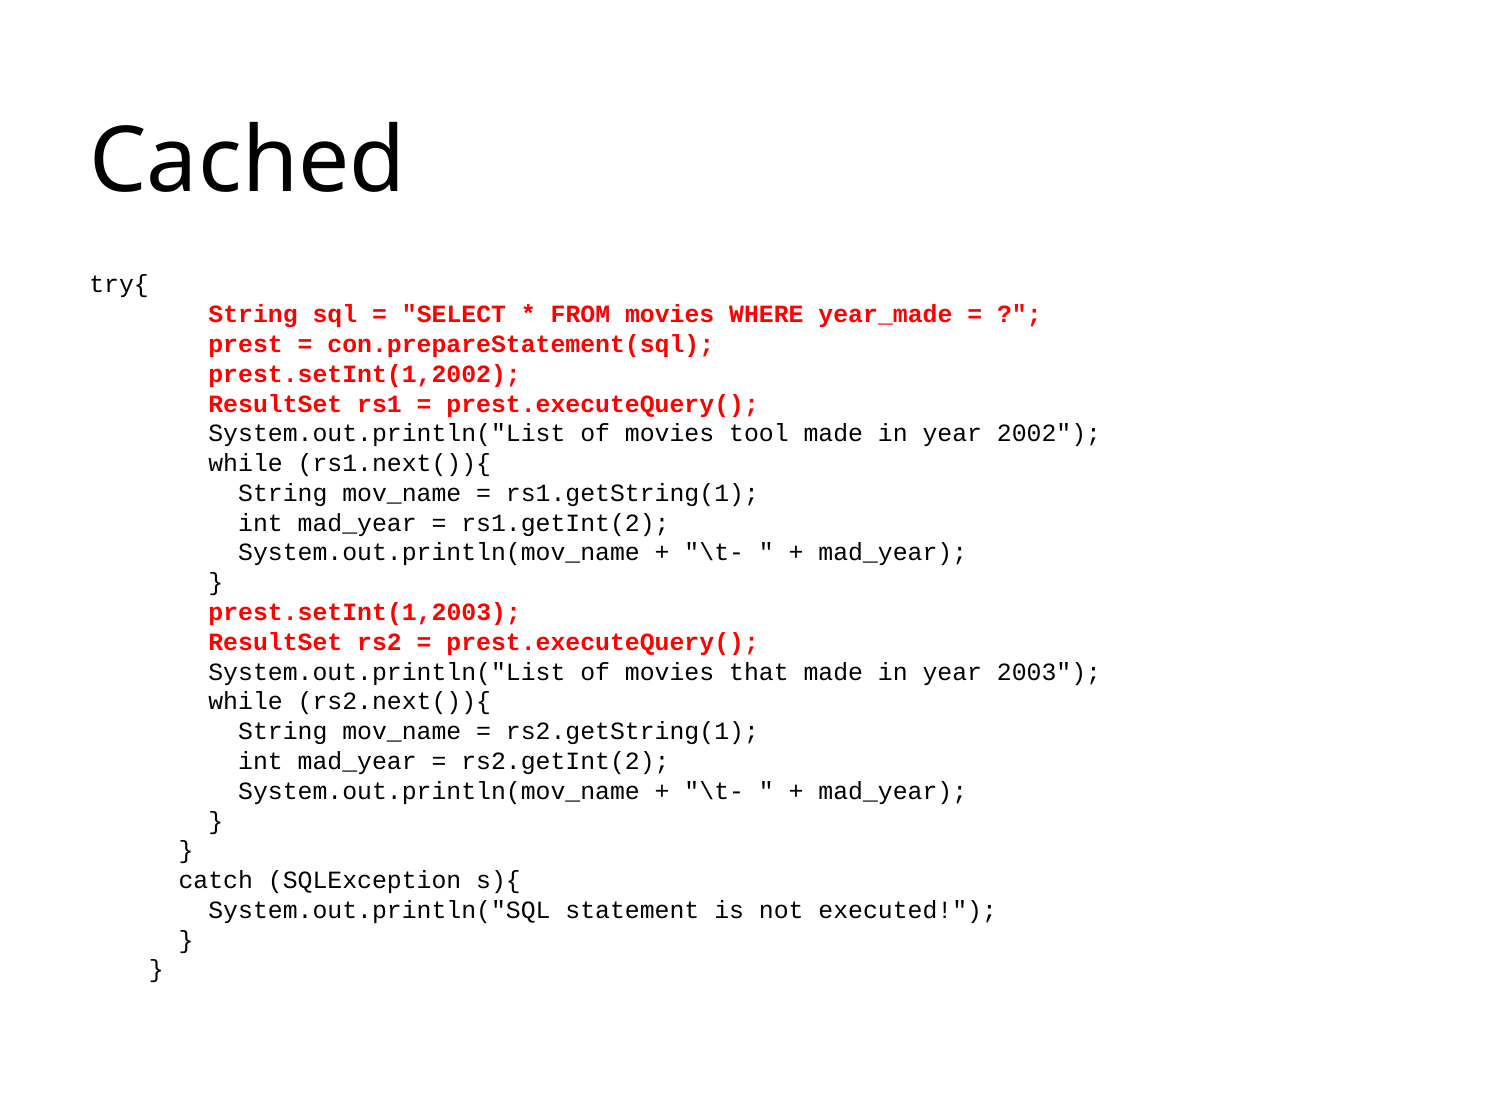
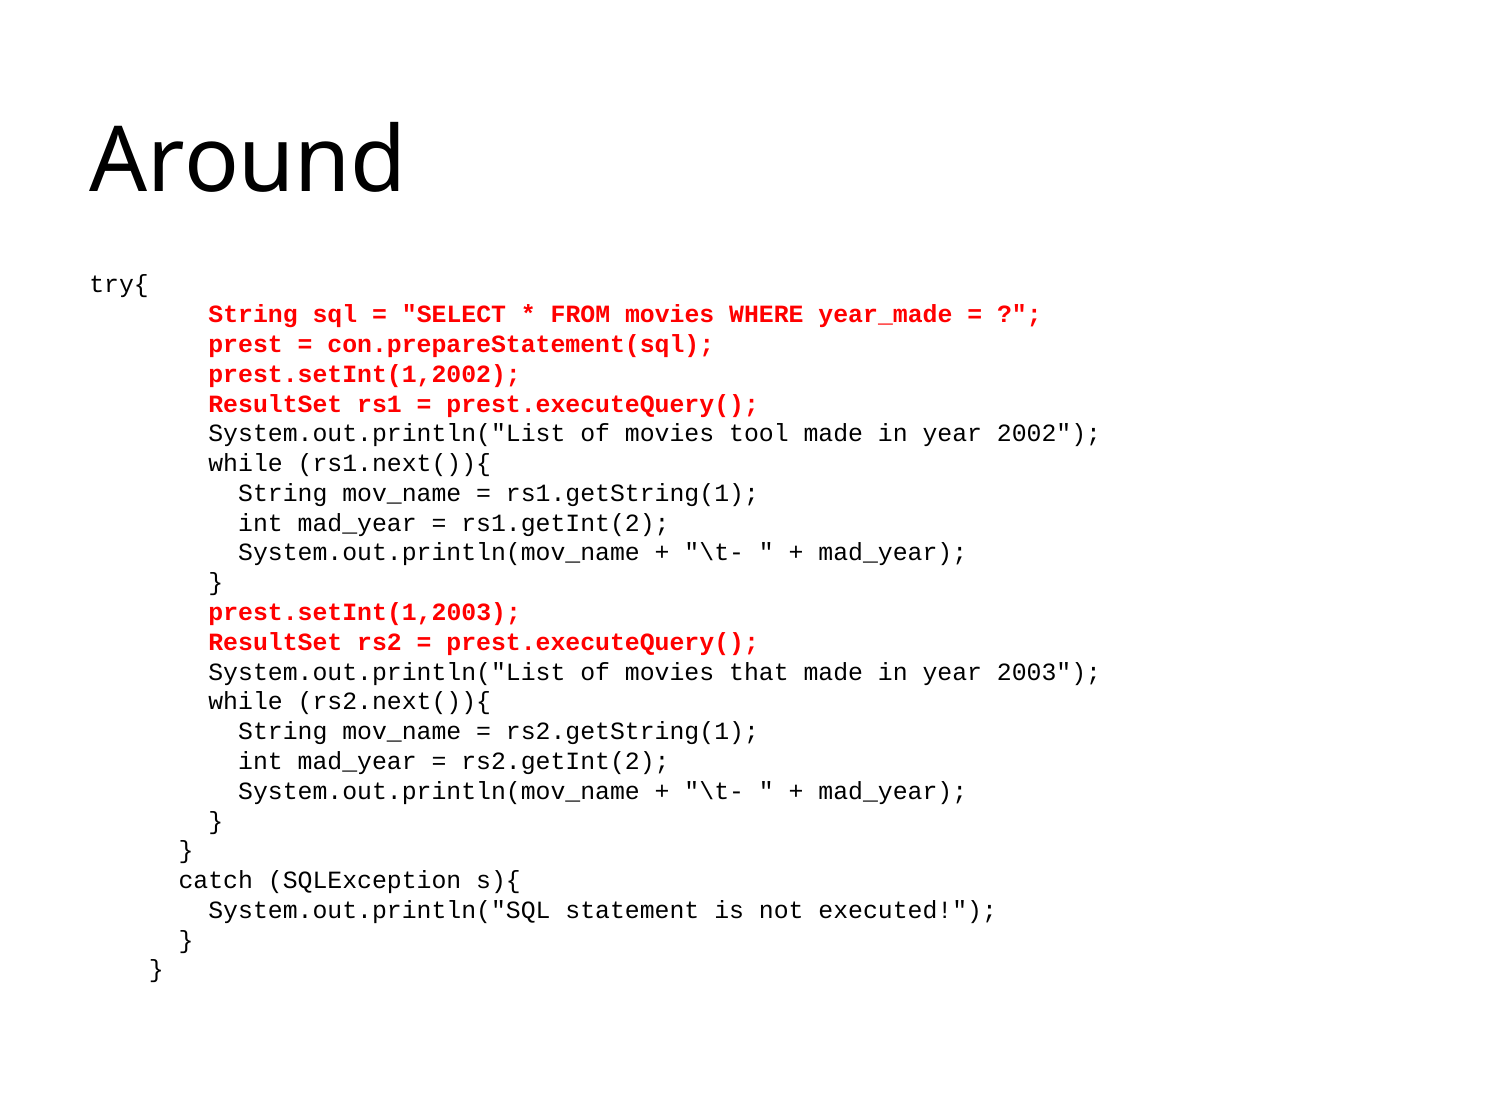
Cached: Cached -> Around
